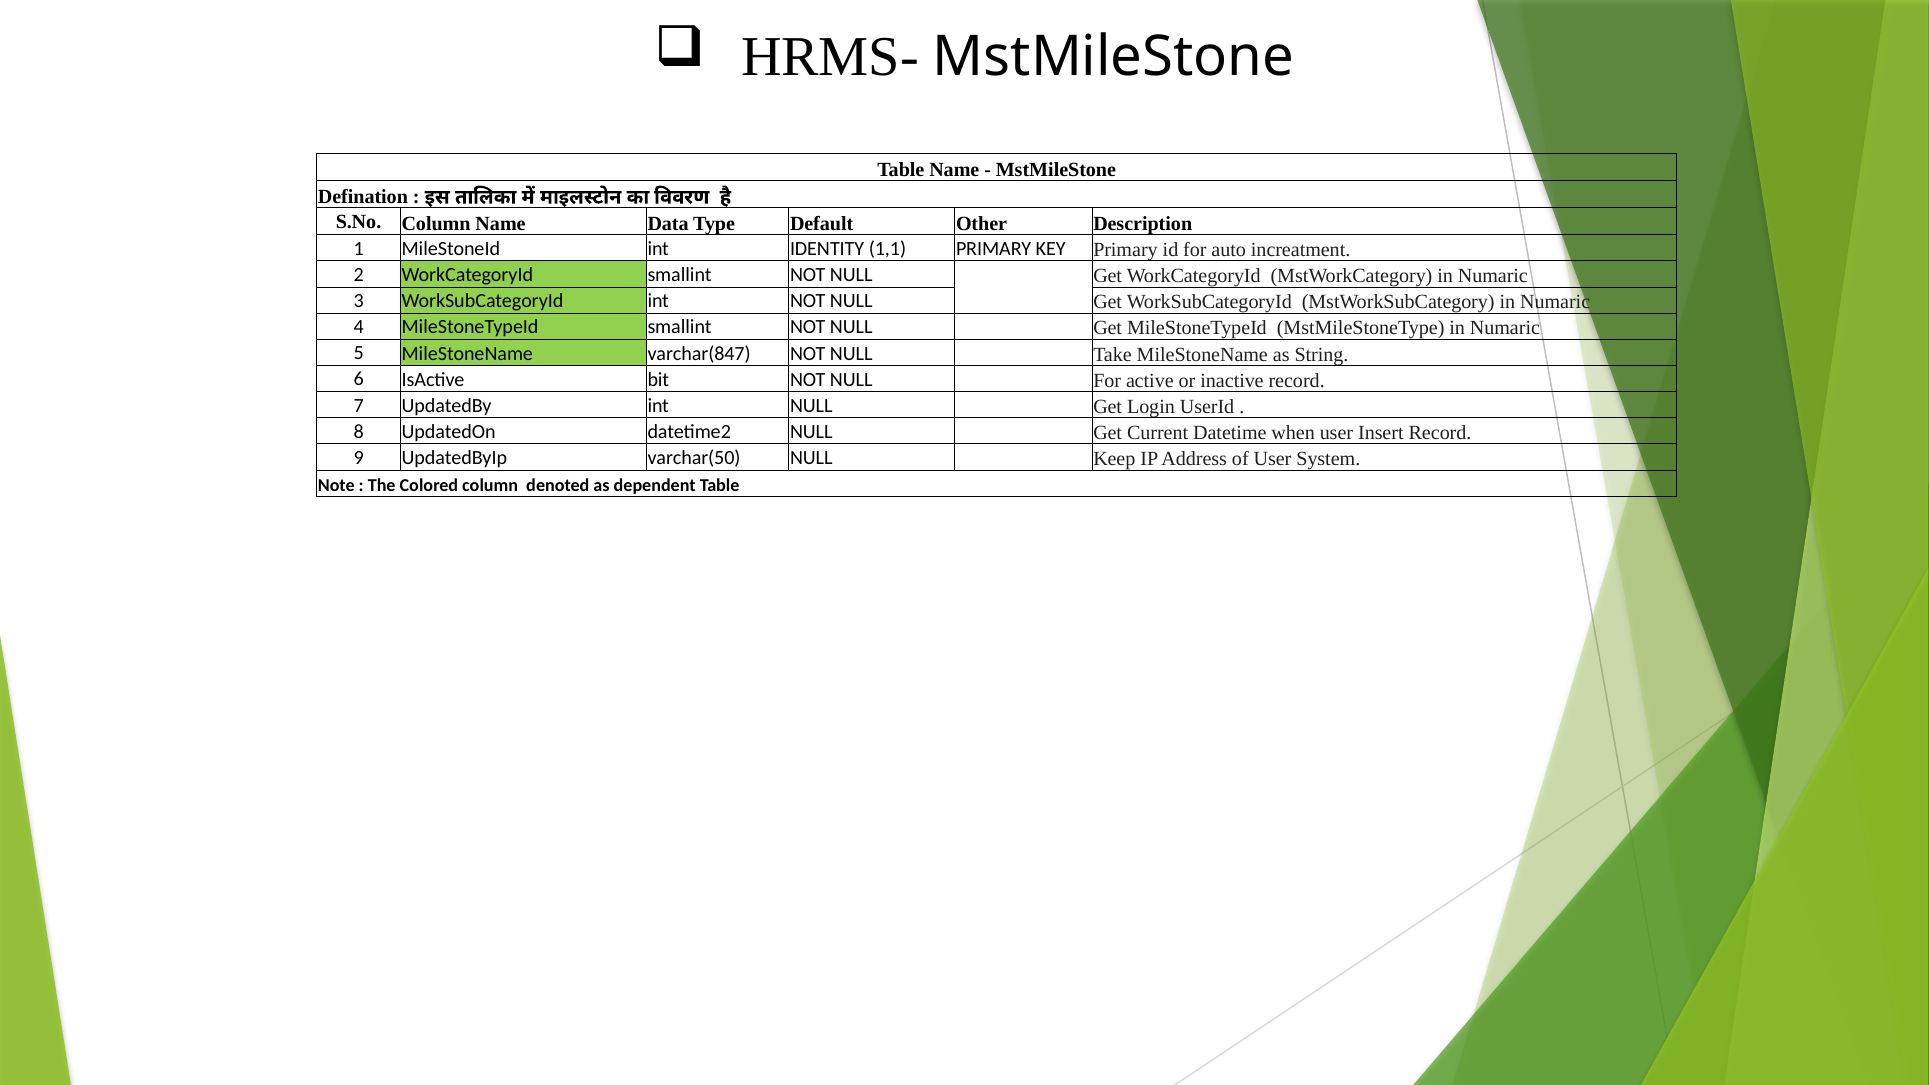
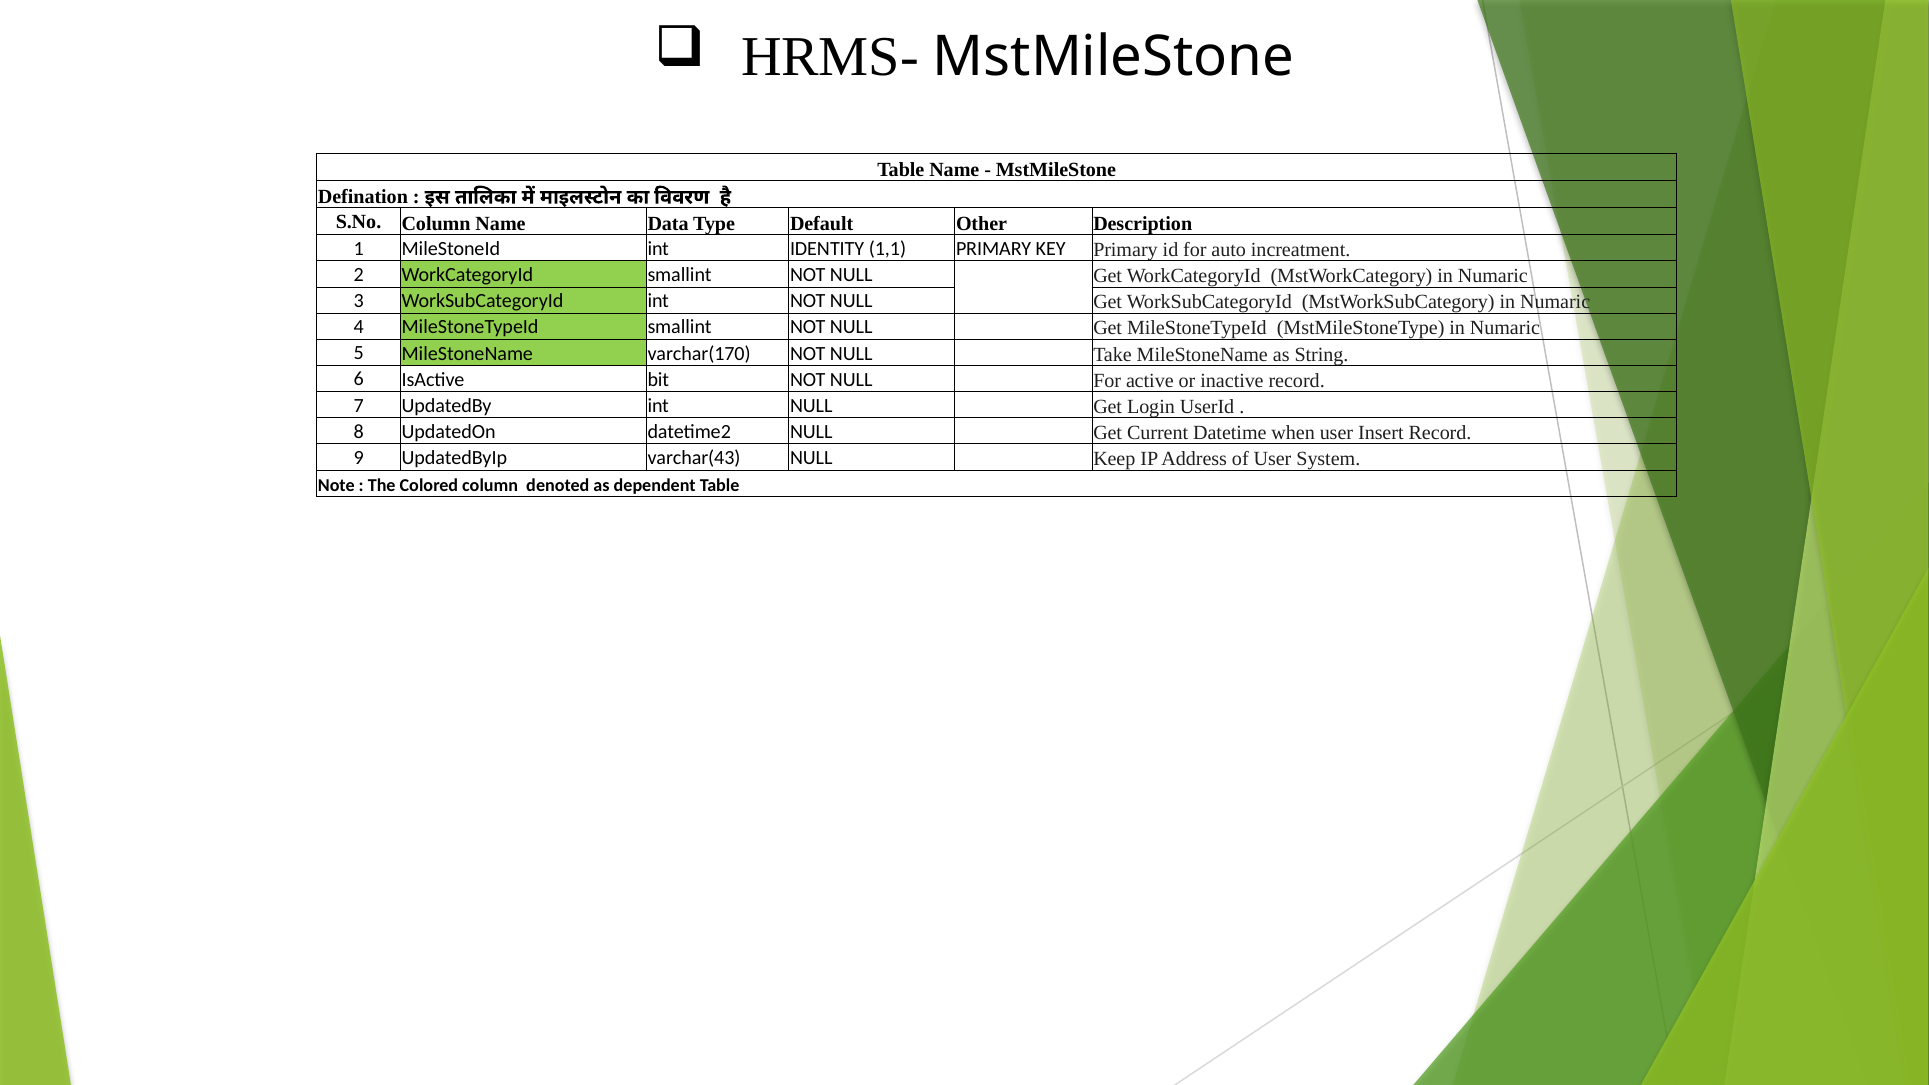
varchar(847: varchar(847 -> varchar(170
varchar(50: varchar(50 -> varchar(43
